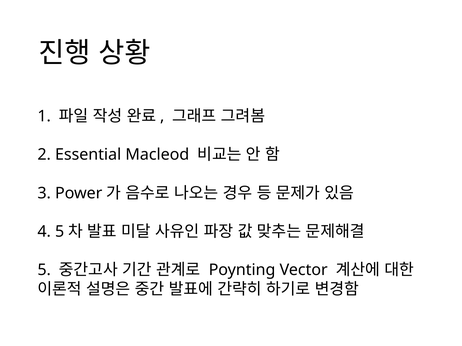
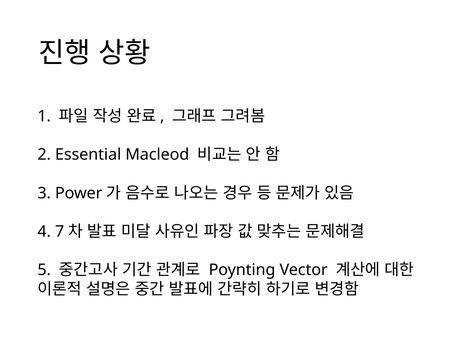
4 5: 5 -> 7
